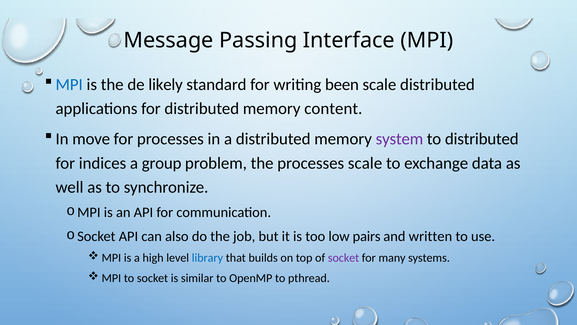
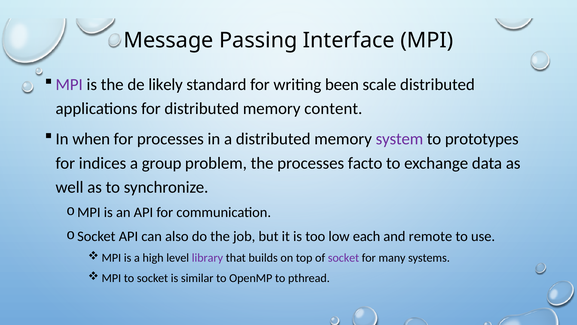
MPI at (69, 84) colour: blue -> purple
move: move -> when
to distributed: distributed -> prototypes
processes scale: scale -> facto
pairs: pairs -> each
written: written -> remote
library colour: blue -> purple
